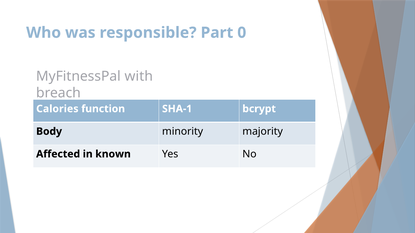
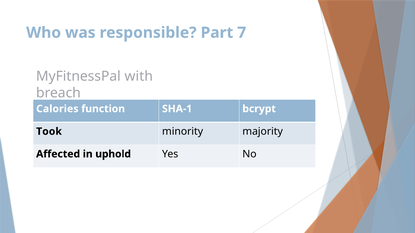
0: 0 -> 7
Body: Body -> Took
known: known -> uphold
